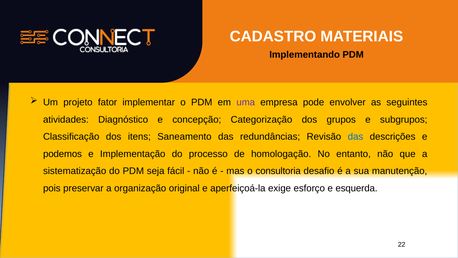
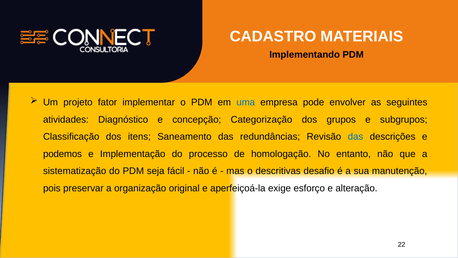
uma colour: purple -> blue
consultoria: consultoria -> descritivas
esquerda: esquerda -> alteração
